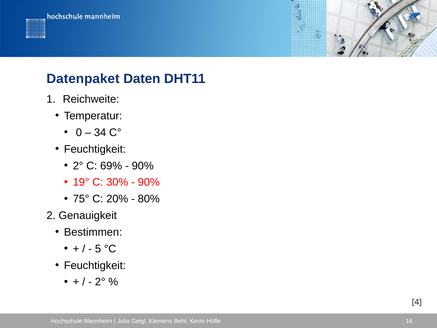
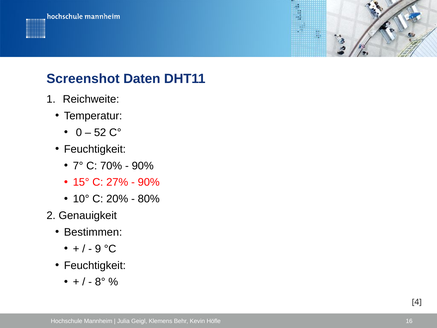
Datenpaket: Datenpaket -> Screenshot
34: 34 -> 52
2° at (78, 166): 2° -> 7°
69%: 69% -> 70%
19°: 19° -> 15°
30%: 30% -> 27%
75°: 75° -> 10°
5: 5 -> 9
2° at (100, 282): 2° -> 8°
